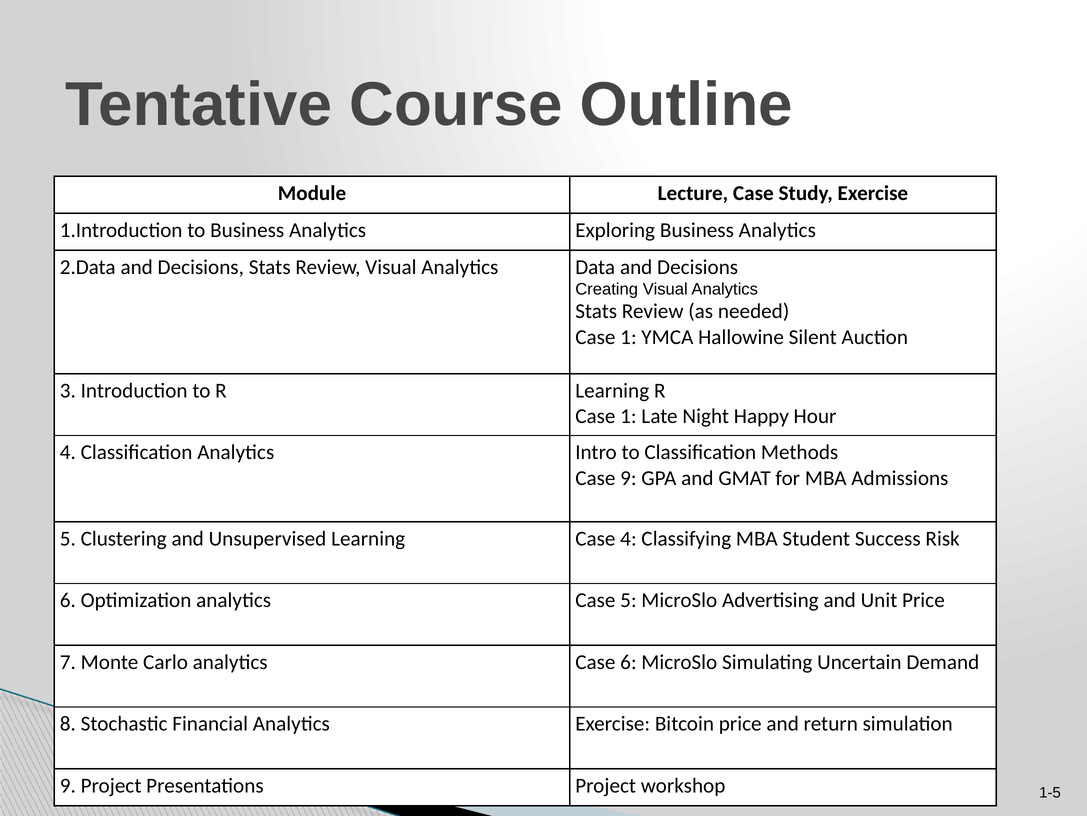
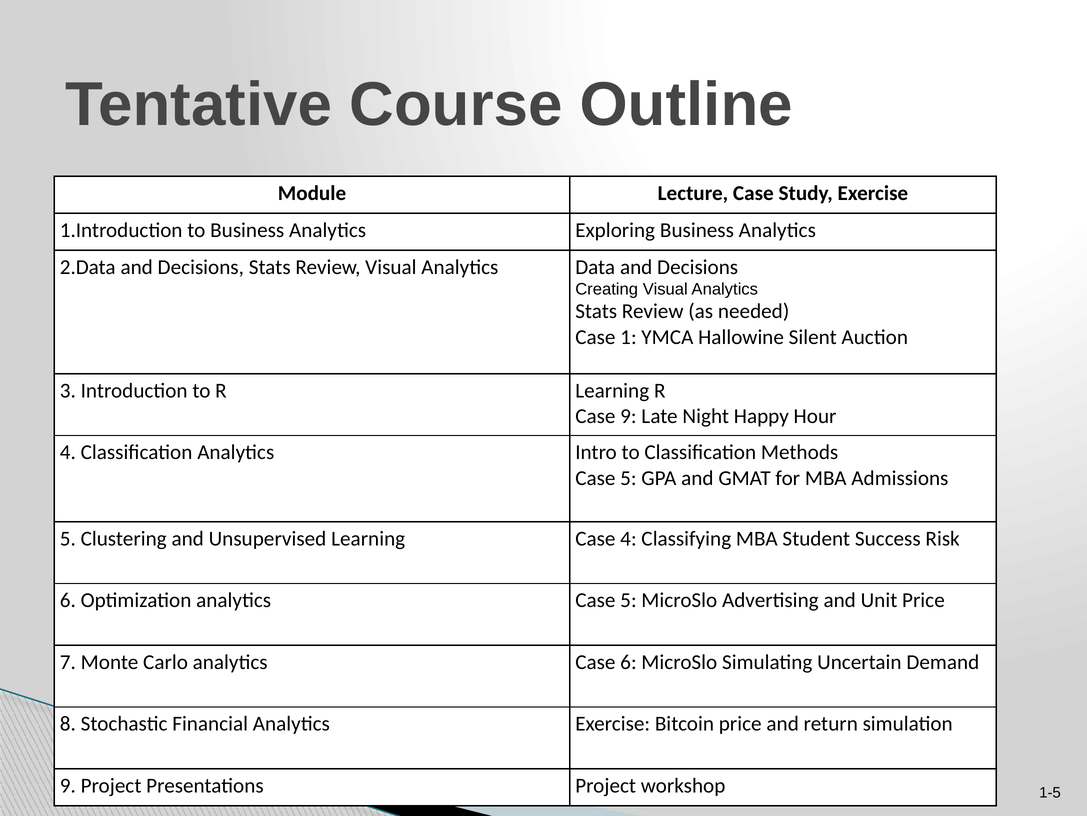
1 at (628, 416): 1 -> 9
9 at (628, 478): 9 -> 5
